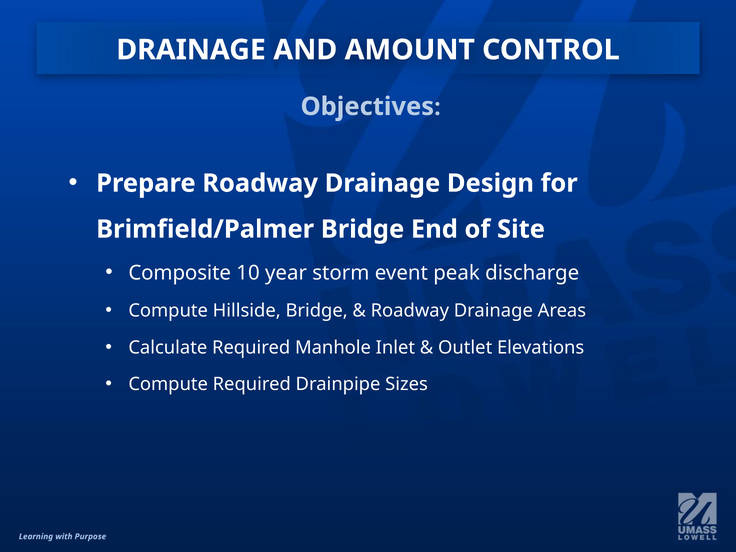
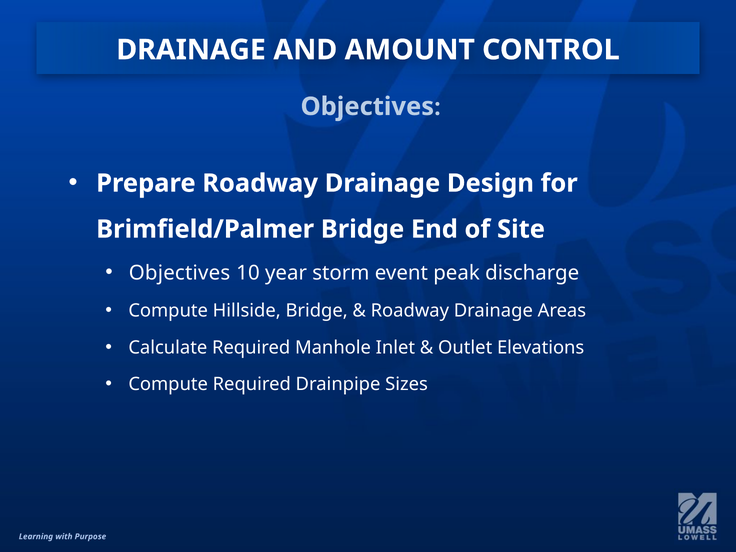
Composite at (180, 273): Composite -> Objectives
